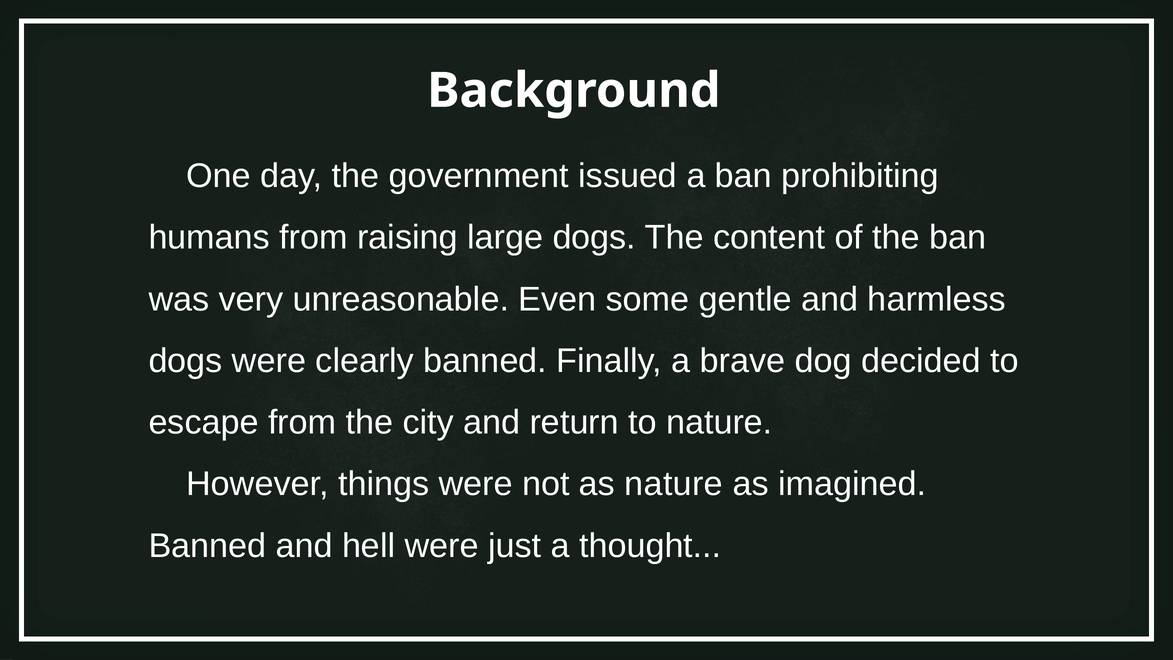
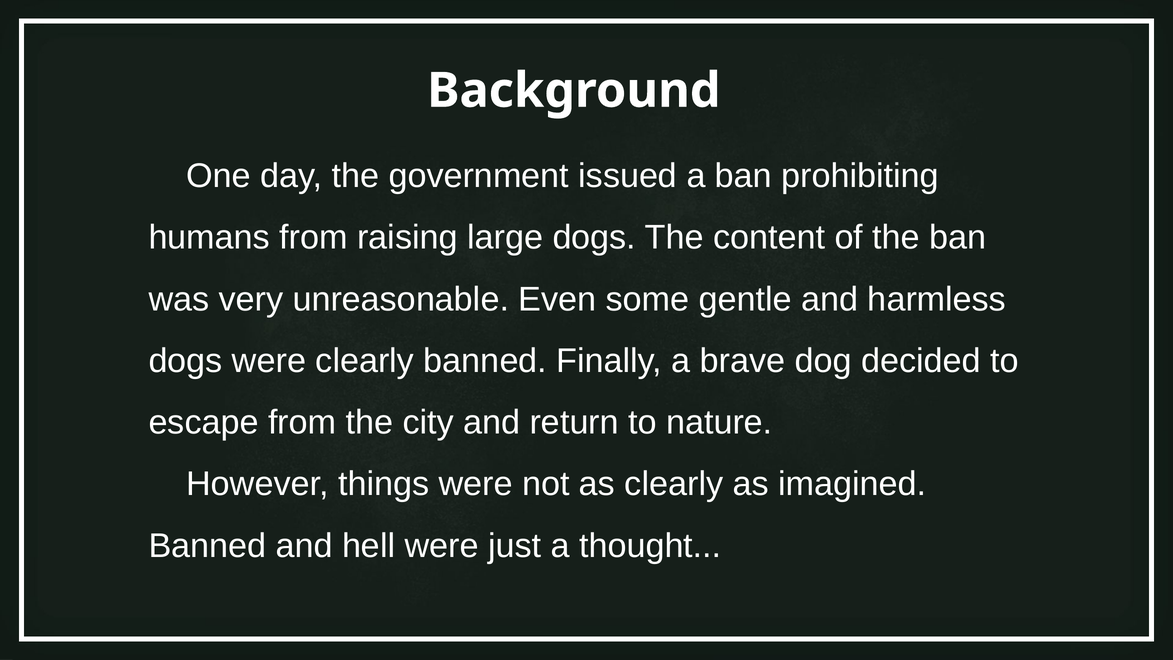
as nature: nature -> clearly
